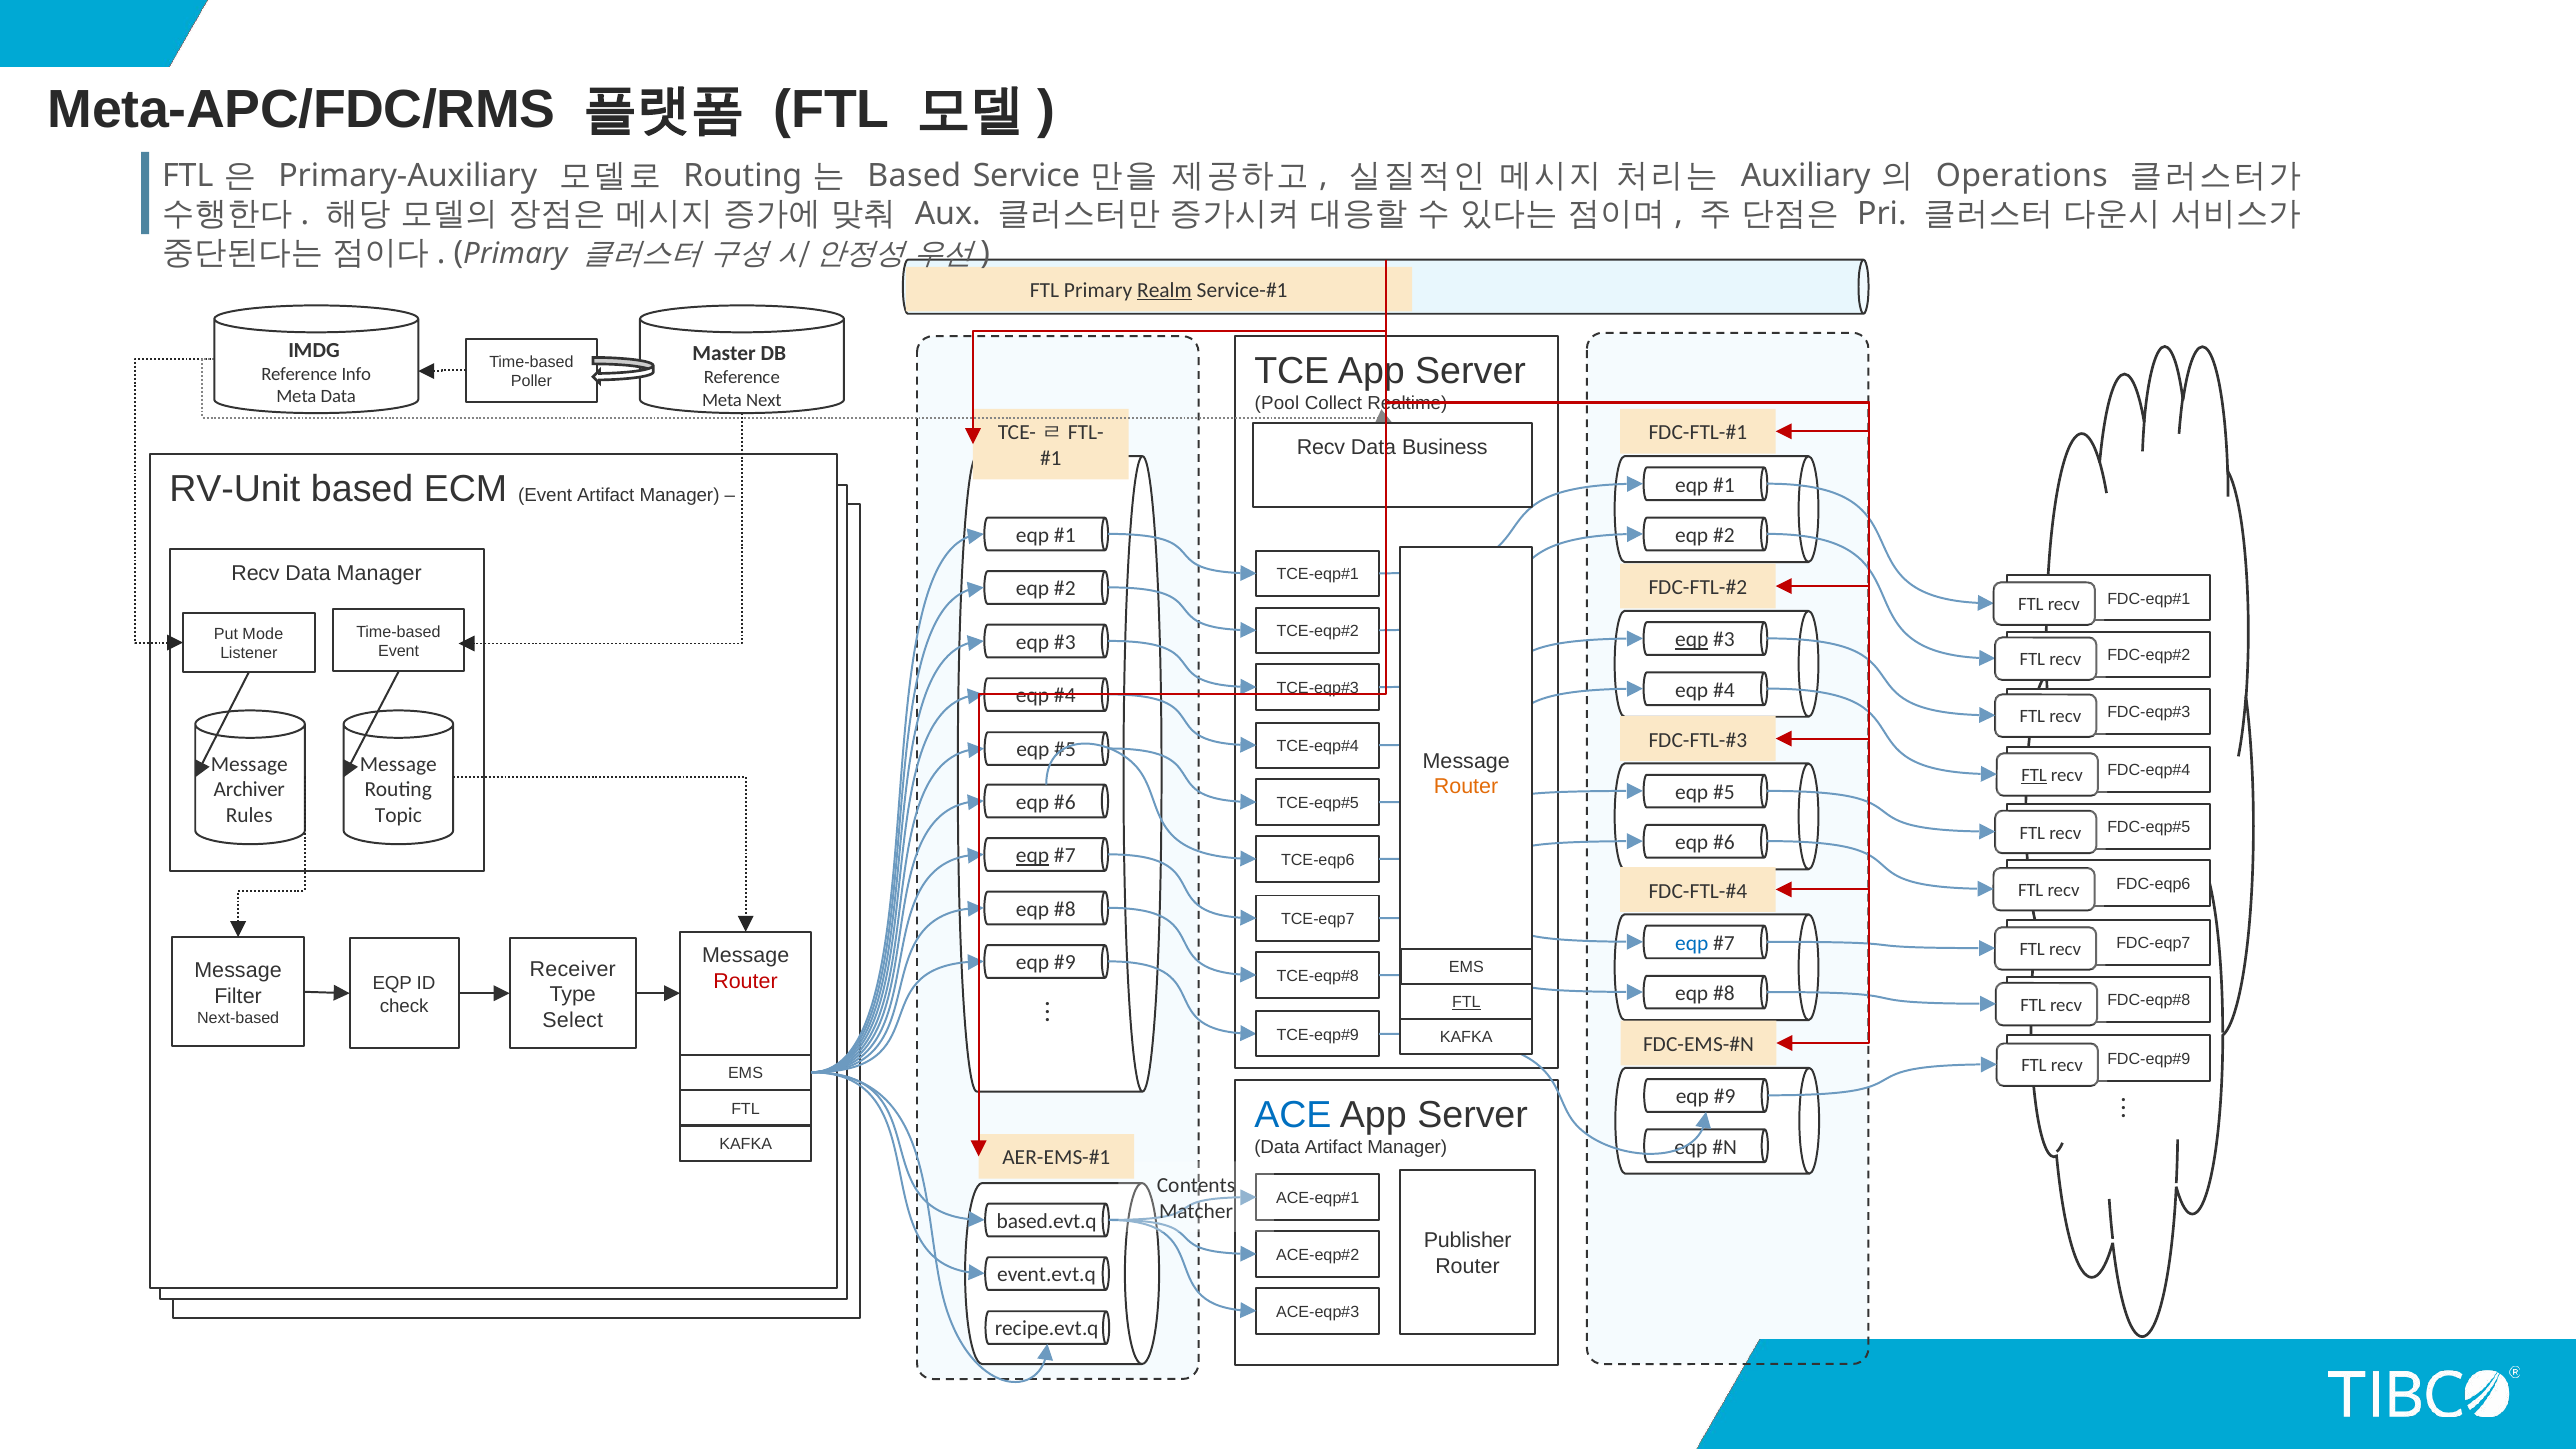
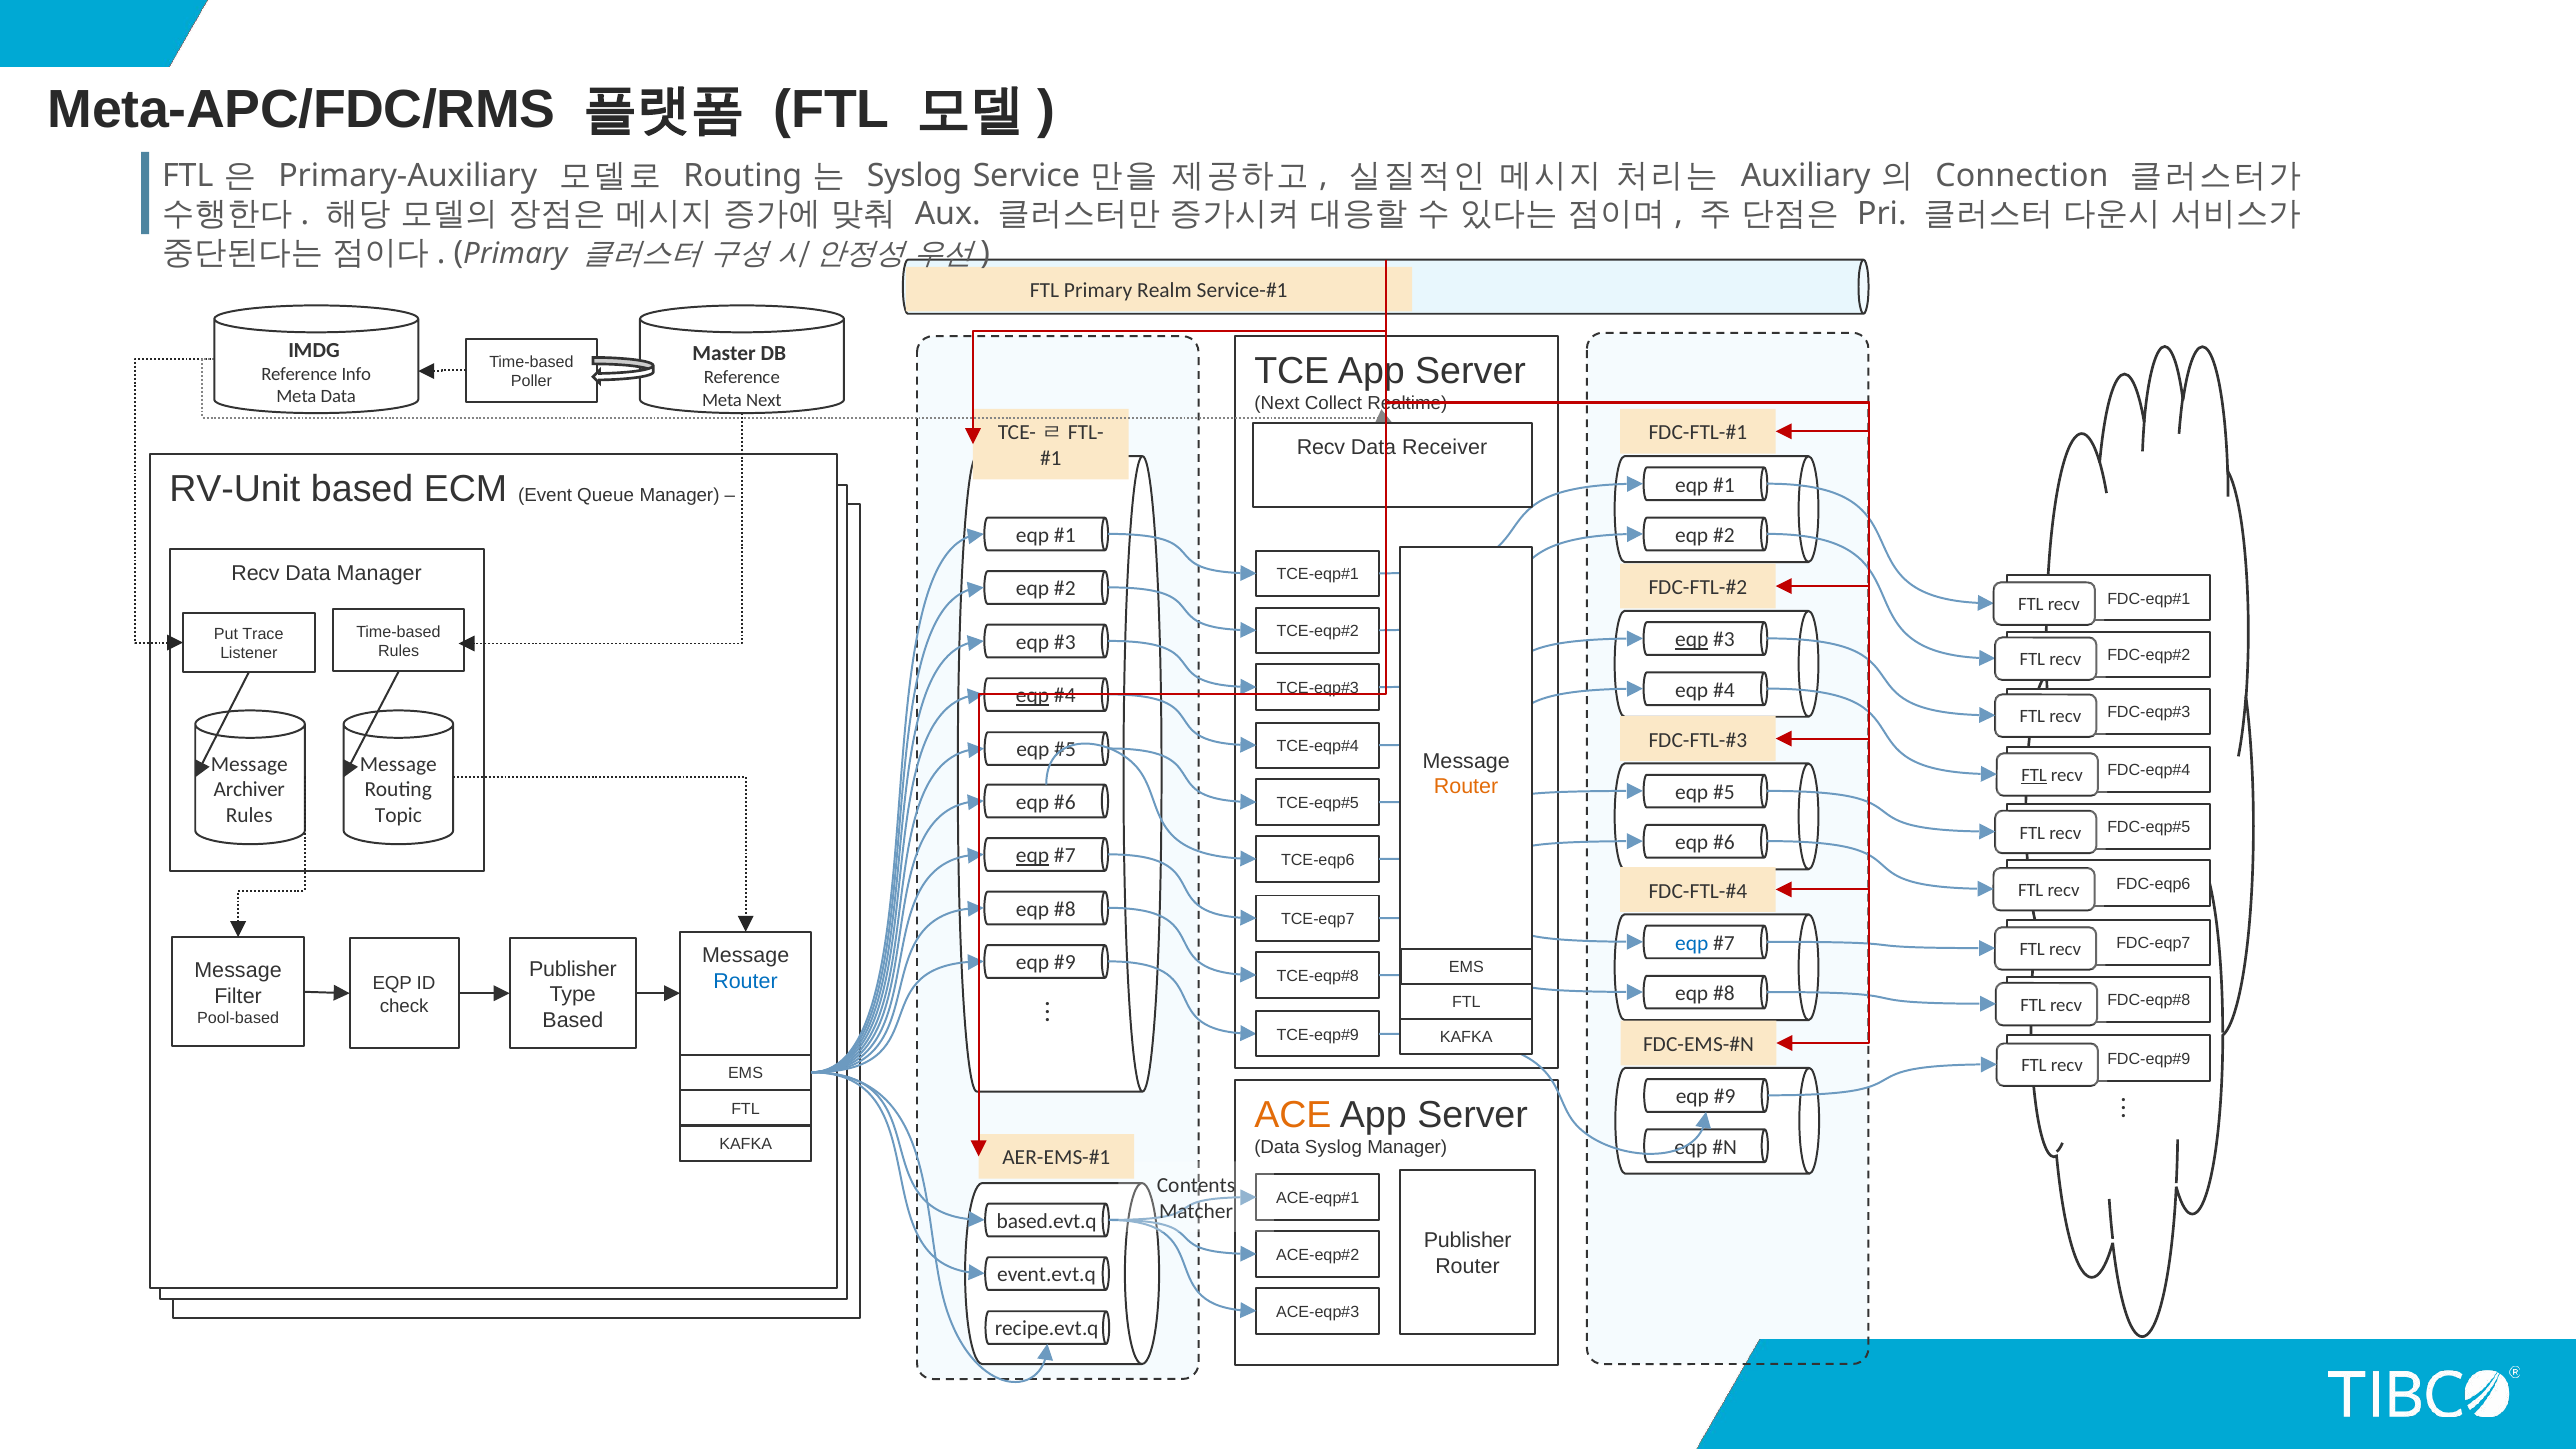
Based at (914, 176): Based -> Syslog
Operations: Operations -> Connection
Realm underline: present -> none
Pool at (1277, 404): Pool -> Next
Business: Business -> Receiver
Event Artifact: Artifact -> Queue
Mode: Mode -> Trace
Event at (399, 651): Event -> Rules
eqp at (1033, 696) underline: none -> present
Receiver at (573, 969): Receiver -> Publisher
Router at (746, 981) colour: red -> blue
FTL at (1466, 1002) underline: present -> none
Select at (573, 1020): Select -> Based
Next-based: Next-based -> Pool-based
ACE colour: blue -> orange
Data Artifact: Artifact -> Syslog
